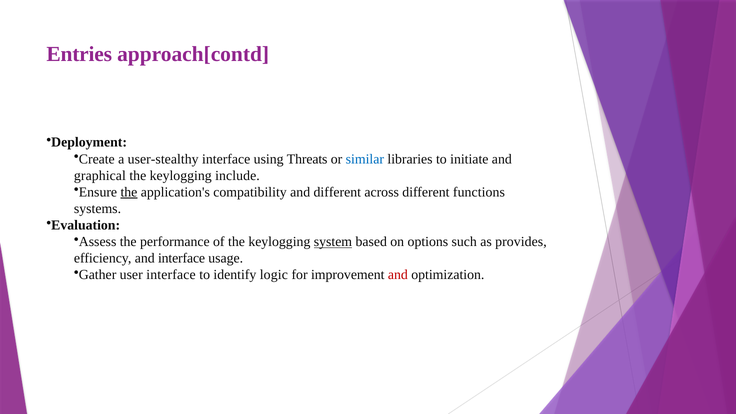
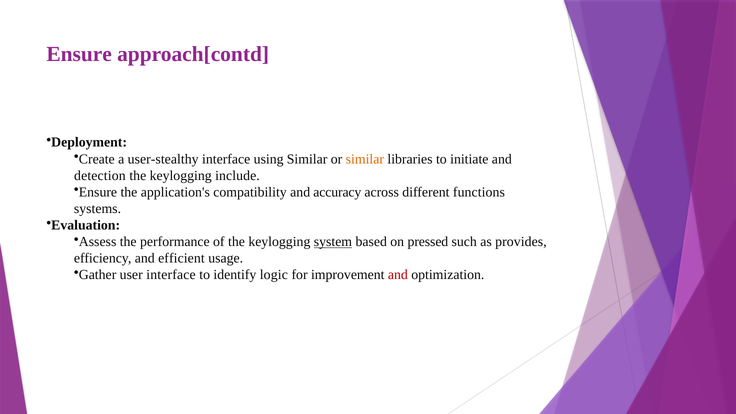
Entries at (79, 54): Entries -> Ensure
using Threats: Threats -> Similar
similar at (365, 159) colour: blue -> orange
graphical: graphical -> detection
the at (129, 192) underline: present -> none
and different: different -> accuracy
options: options -> pressed
and interface: interface -> efficient
